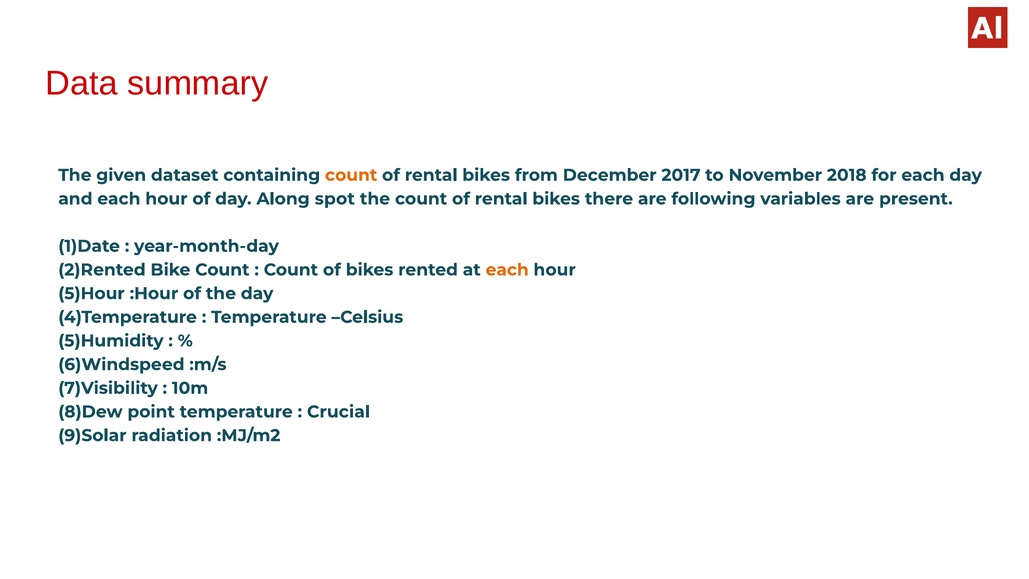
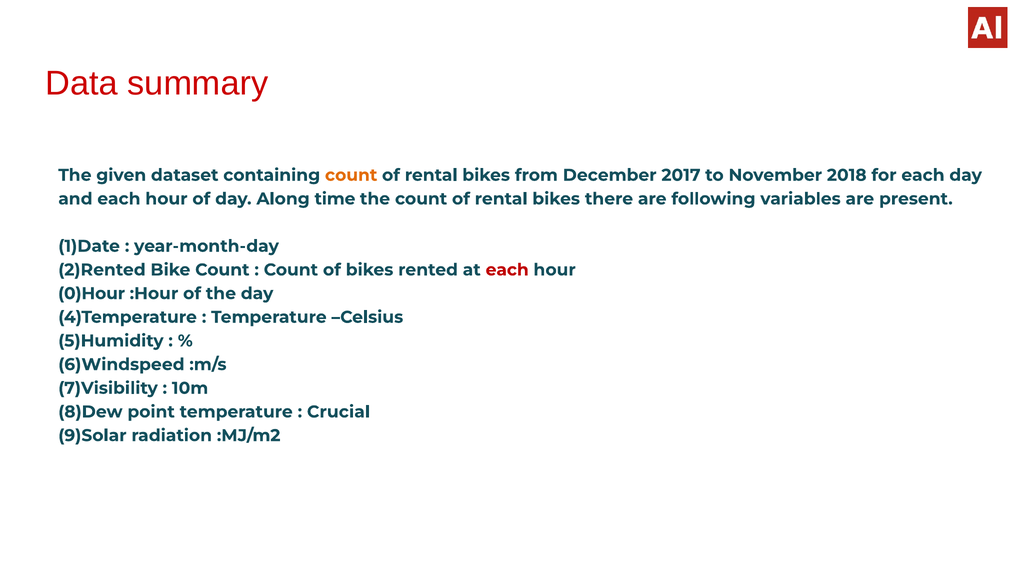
spot: spot -> time
each at (507, 270) colour: orange -> red
5)Hour: 5)Hour -> 0)Hour
